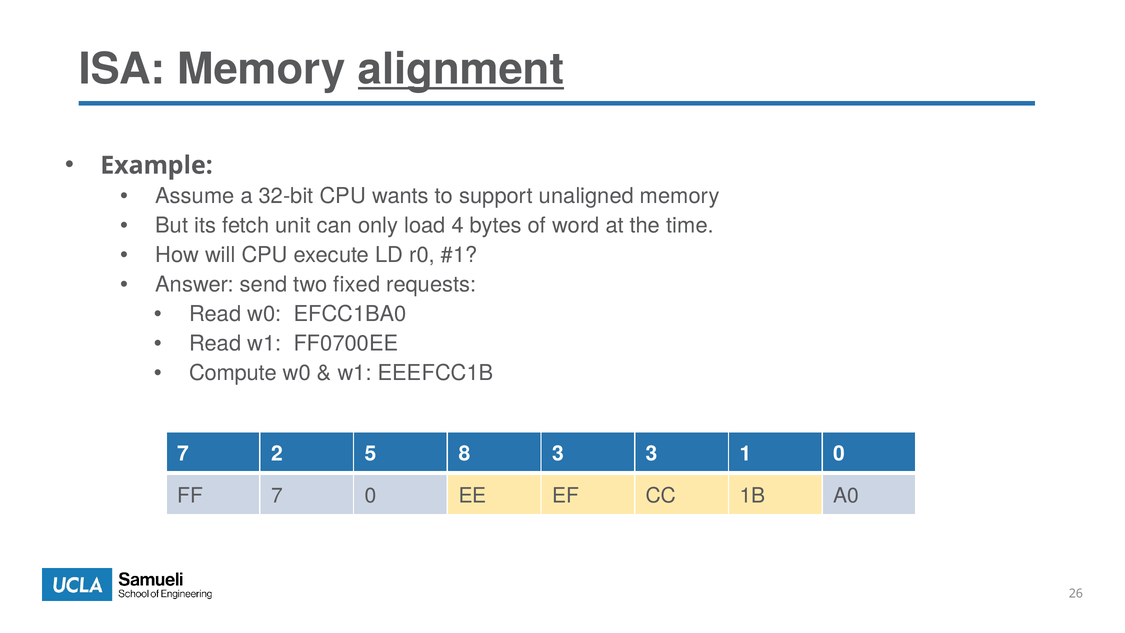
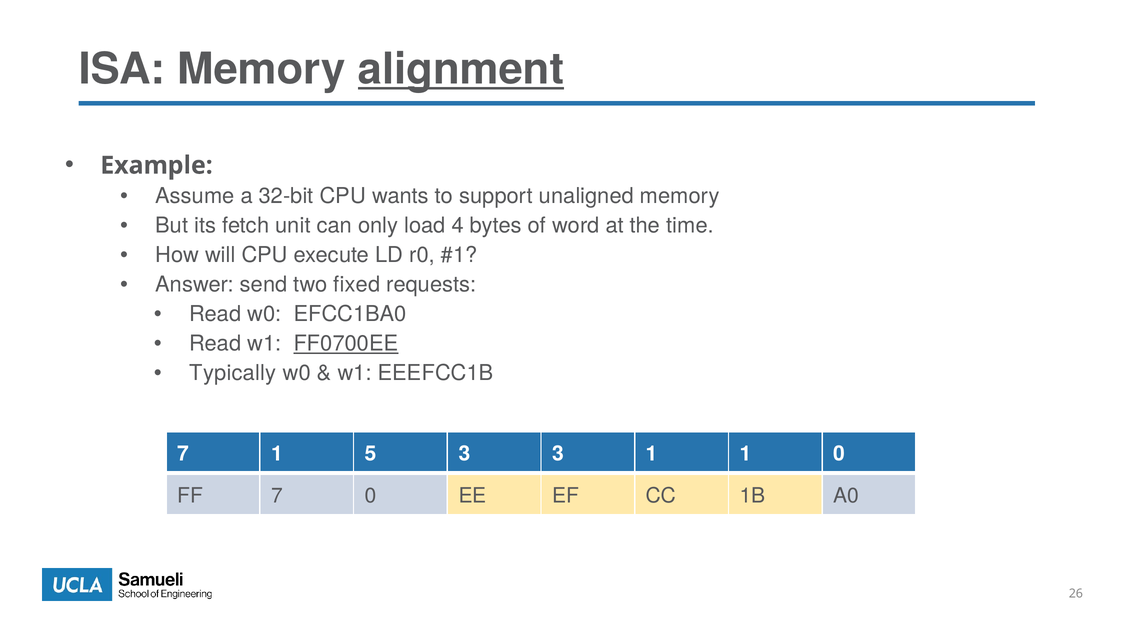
FF0700EE underline: none -> present
Compute: Compute -> Typically
7 2: 2 -> 1
5 8: 8 -> 3
3 3: 3 -> 1
